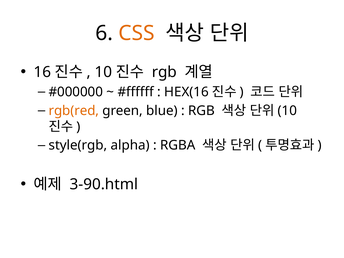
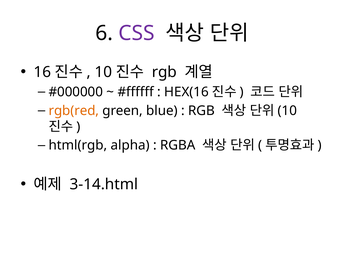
CSS colour: orange -> purple
style(rgb: style(rgb -> html(rgb
3-90.html: 3-90.html -> 3-14.html
